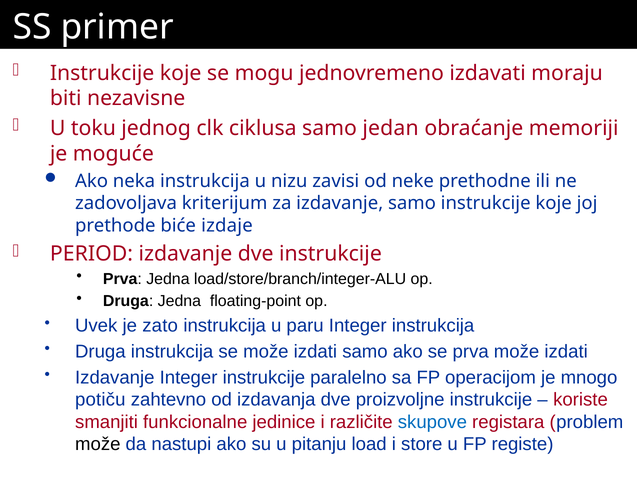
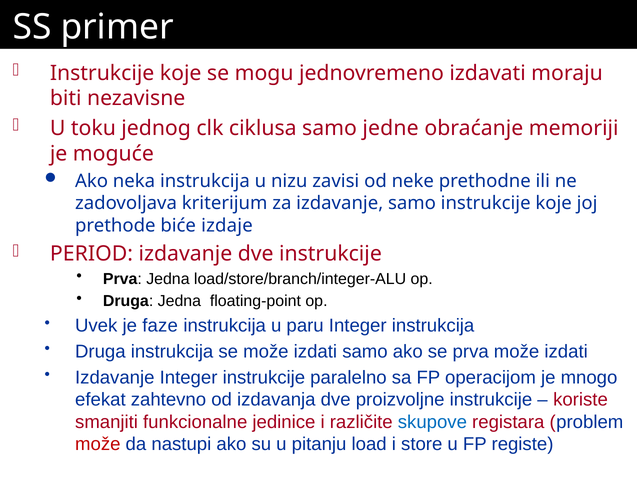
jedan: jedan -> jedne
zato: zato -> faze
potiču: potiču -> efekat
može at (98, 445) colour: black -> red
